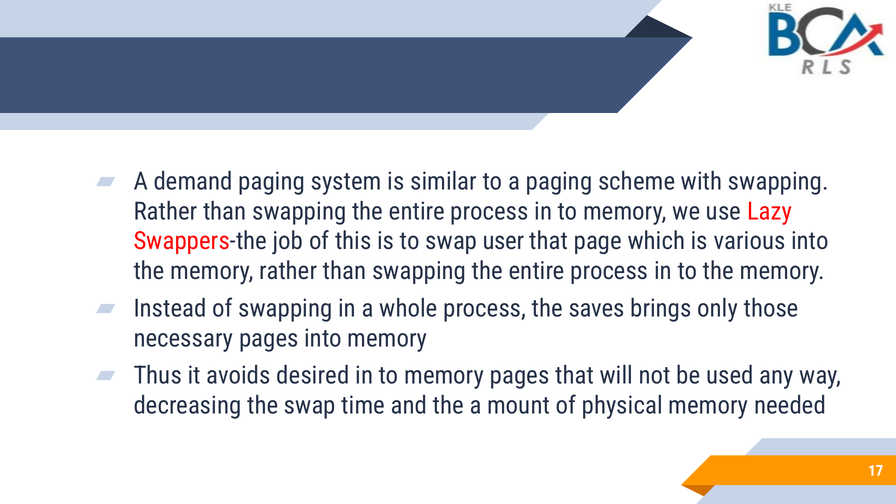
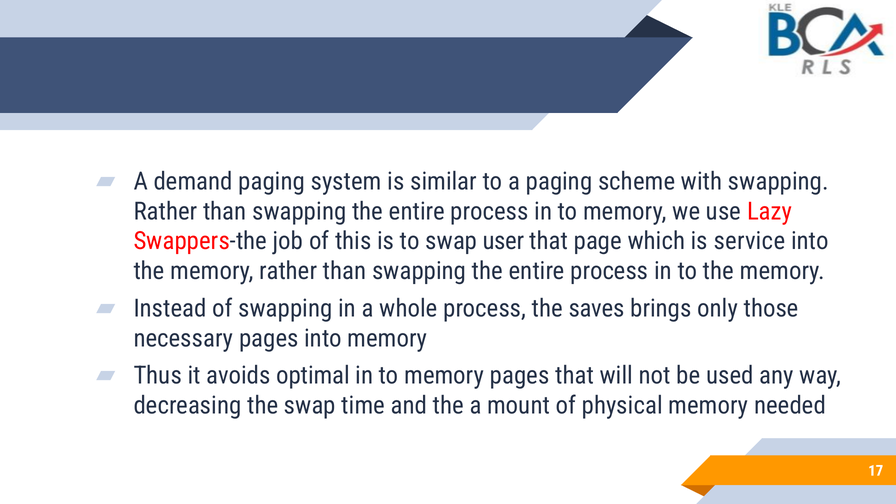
various: various -> service
desired: desired -> optimal
